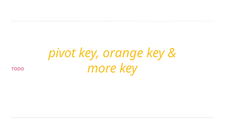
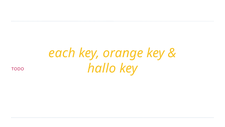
pivot: pivot -> each
more: more -> hallo
